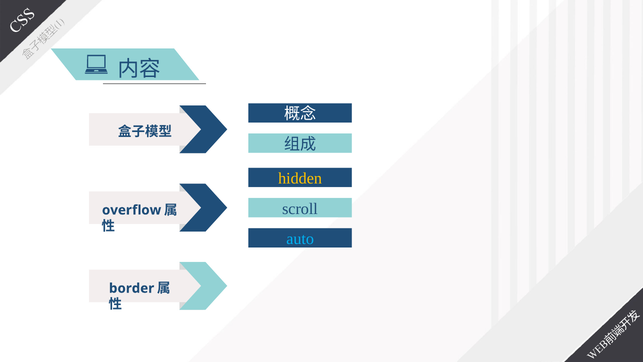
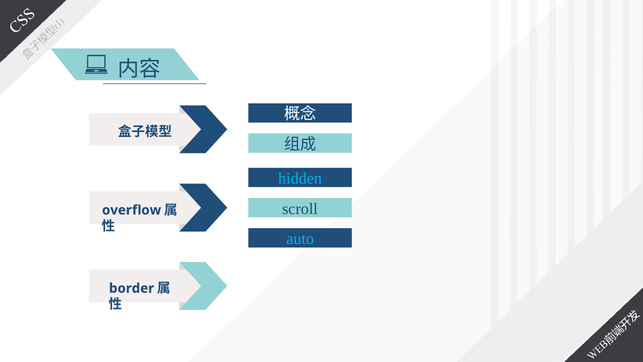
hidden colour: yellow -> light blue
